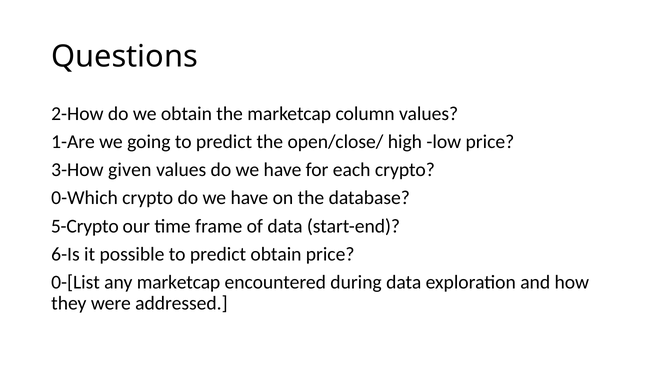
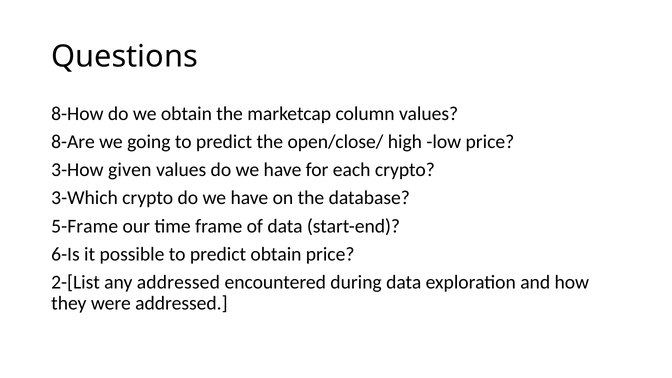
2-How: 2-How -> 8-How
1-Are: 1-Are -> 8-Are
0-Which: 0-Which -> 3-Which
5-Crypto: 5-Crypto -> 5-Frame
0-[List: 0-[List -> 2-[List
any marketcap: marketcap -> addressed
